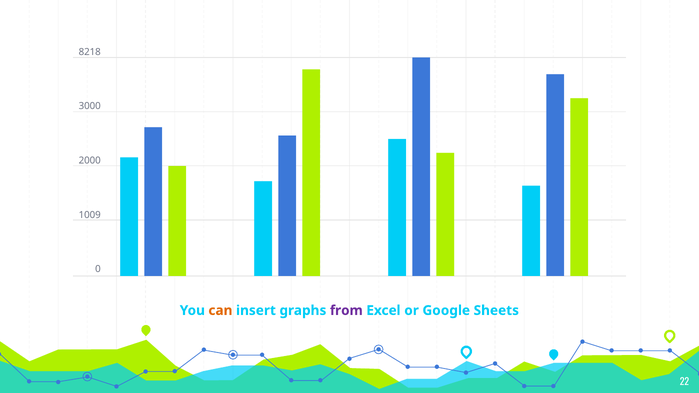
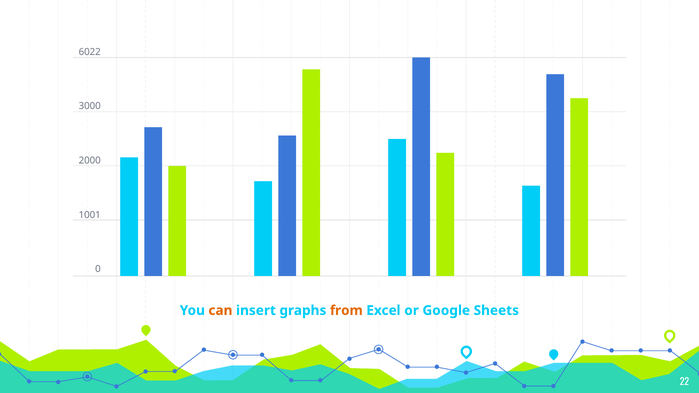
8218: 8218 -> 6022
1009: 1009 -> 1001
from colour: purple -> orange
